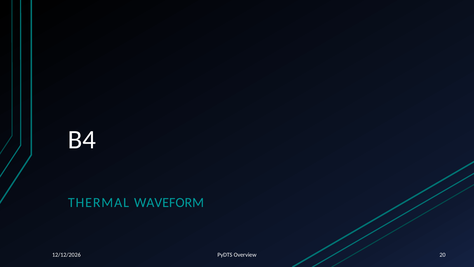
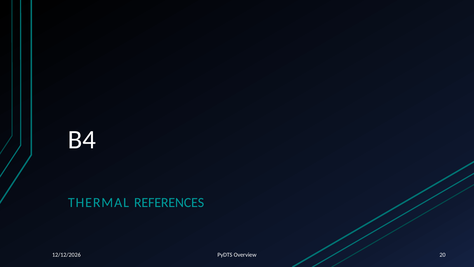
WAVEFORM: WAVEFORM -> REFERENCES
